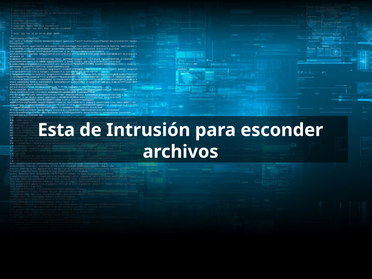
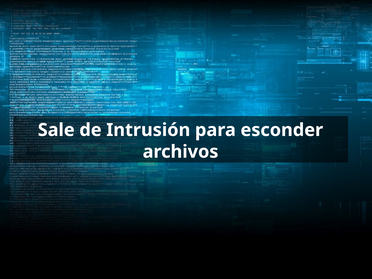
Esta: Esta -> Sale
